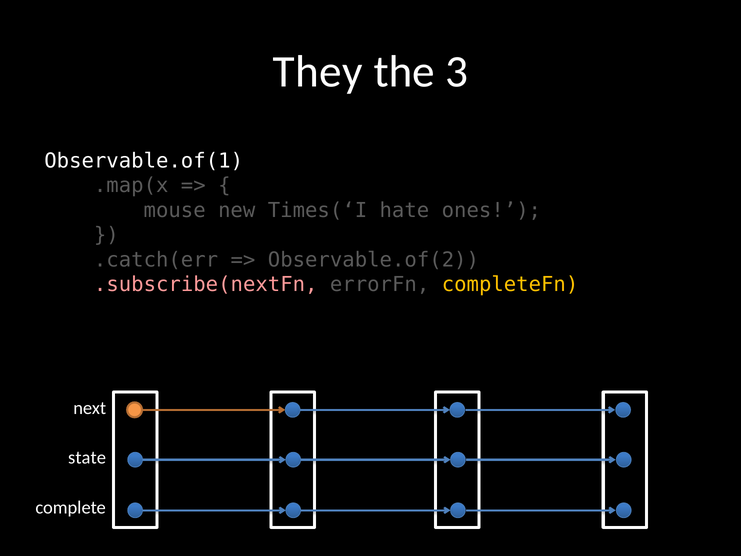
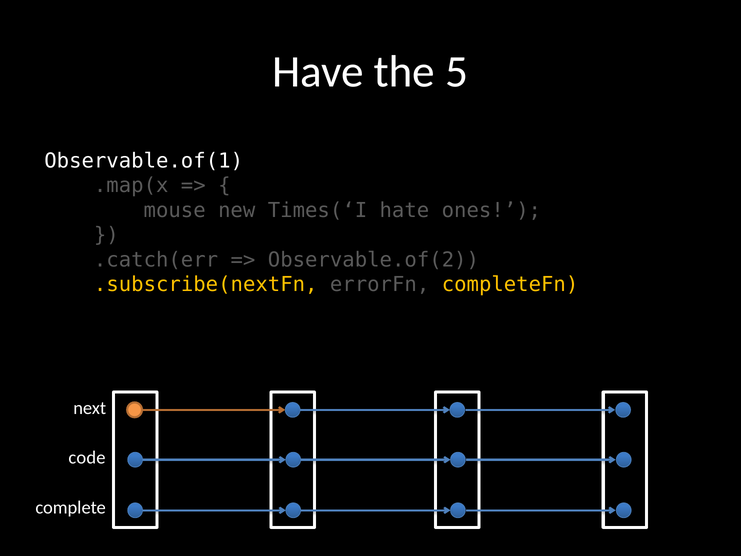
They: They -> Have
3: 3 -> 5
.subscribe(nextFn colour: pink -> yellow
state: state -> code
